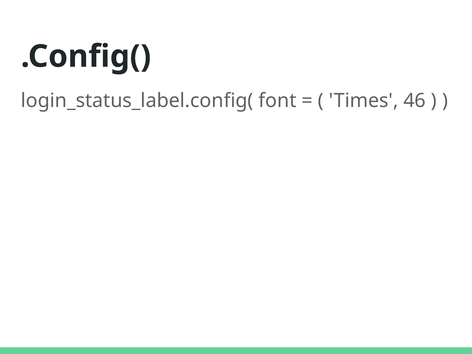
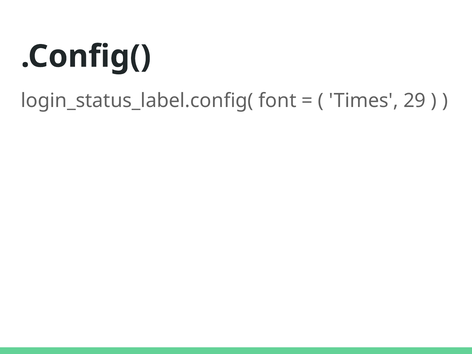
46: 46 -> 29
